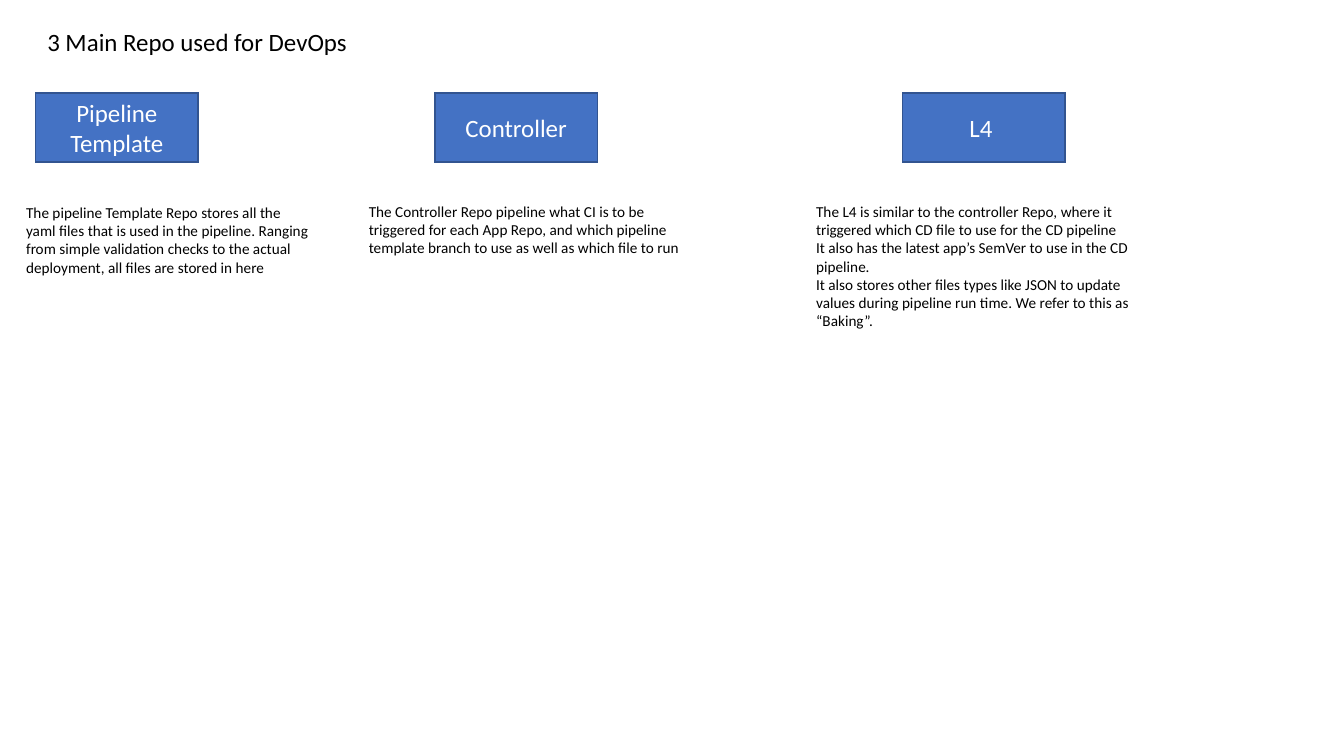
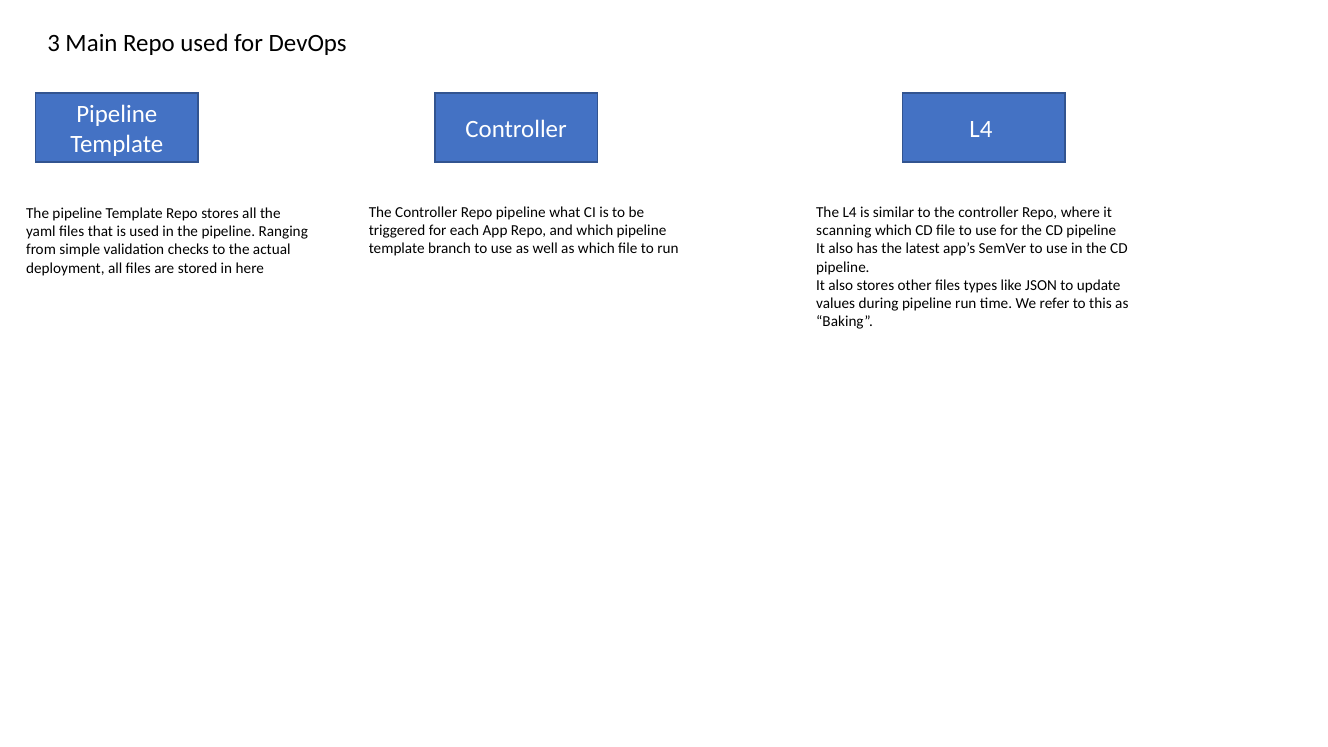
triggered at (844, 231): triggered -> scanning
